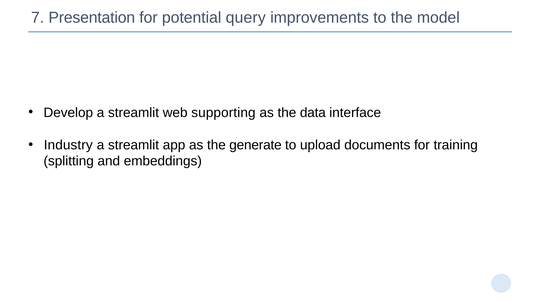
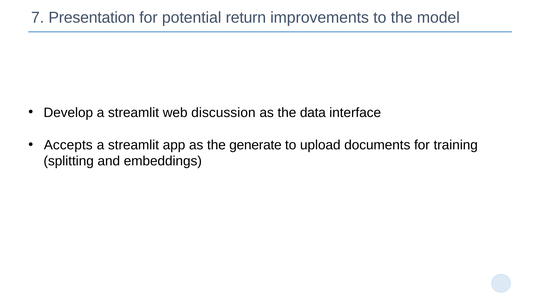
query: query -> return
supporting: supporting -> discussion
Industry: Industry -> Accepts
